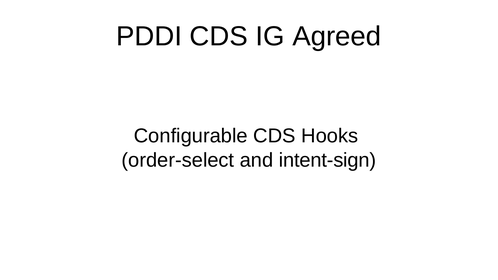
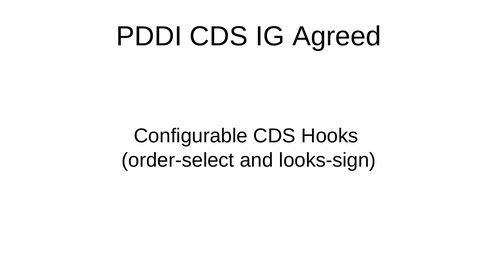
intent-sign: intent-sign -> looks-sign
